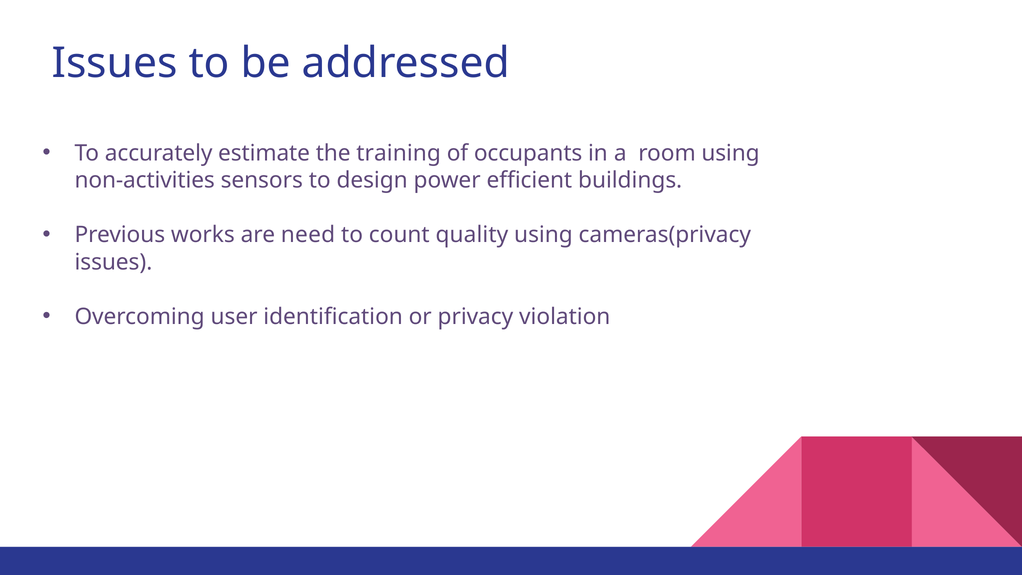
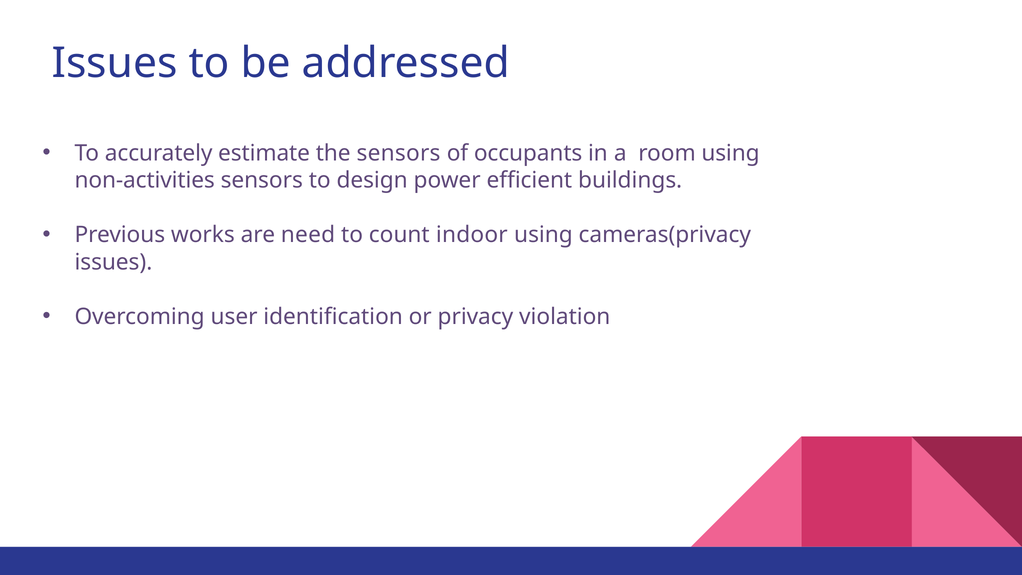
the training: training -> sensors
quality: quality -> indoor
